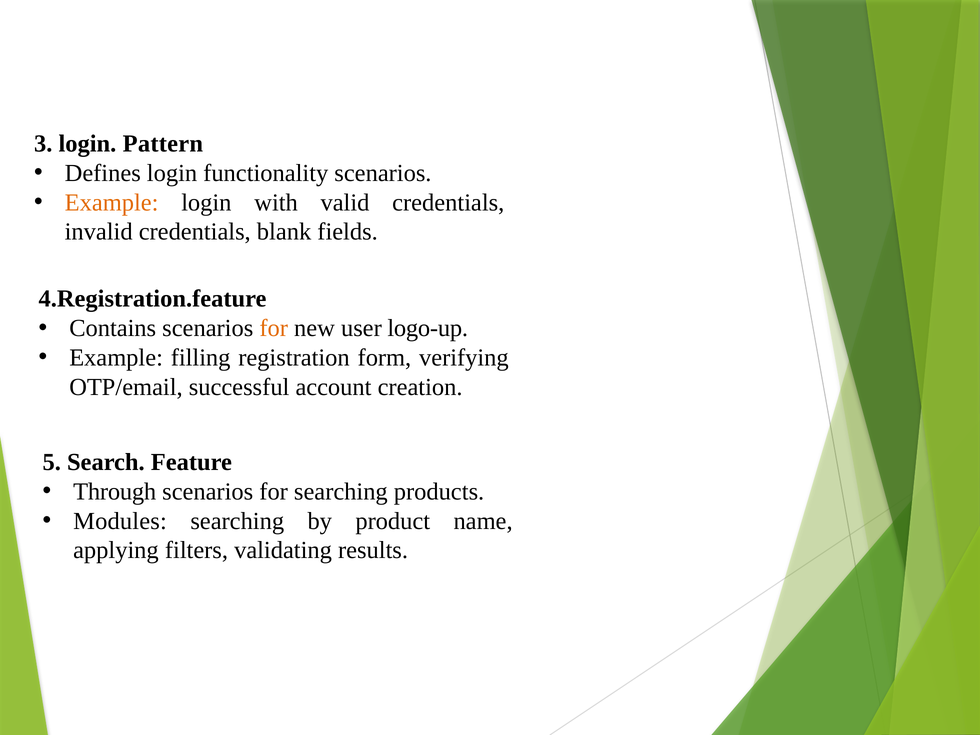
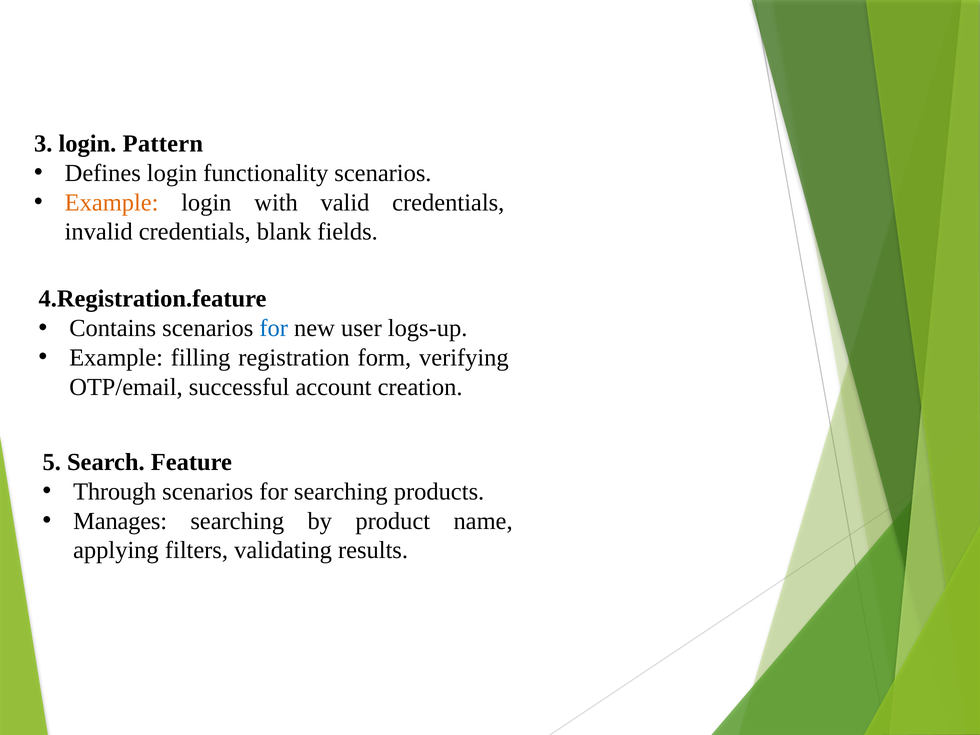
for at (274, 328) colour: orange -> blue
logo-up: logo-up -> logs-up
Modules: Modules -> Manages
